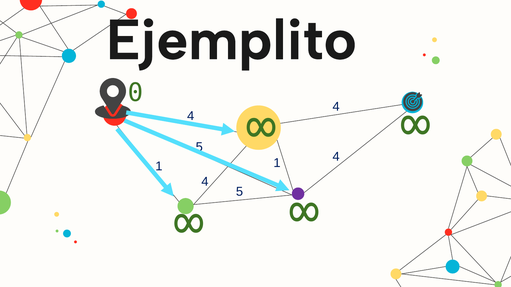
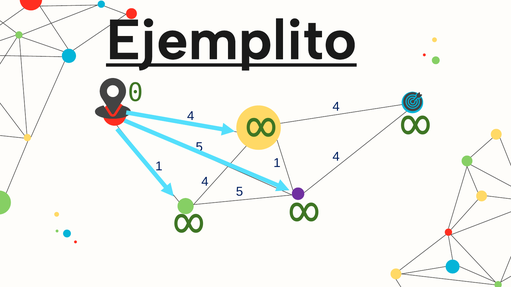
Ejemplito underline: none -> present
